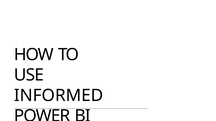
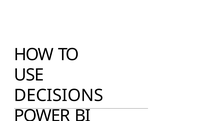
INFORMED: INFORMED -> DECISIONS
